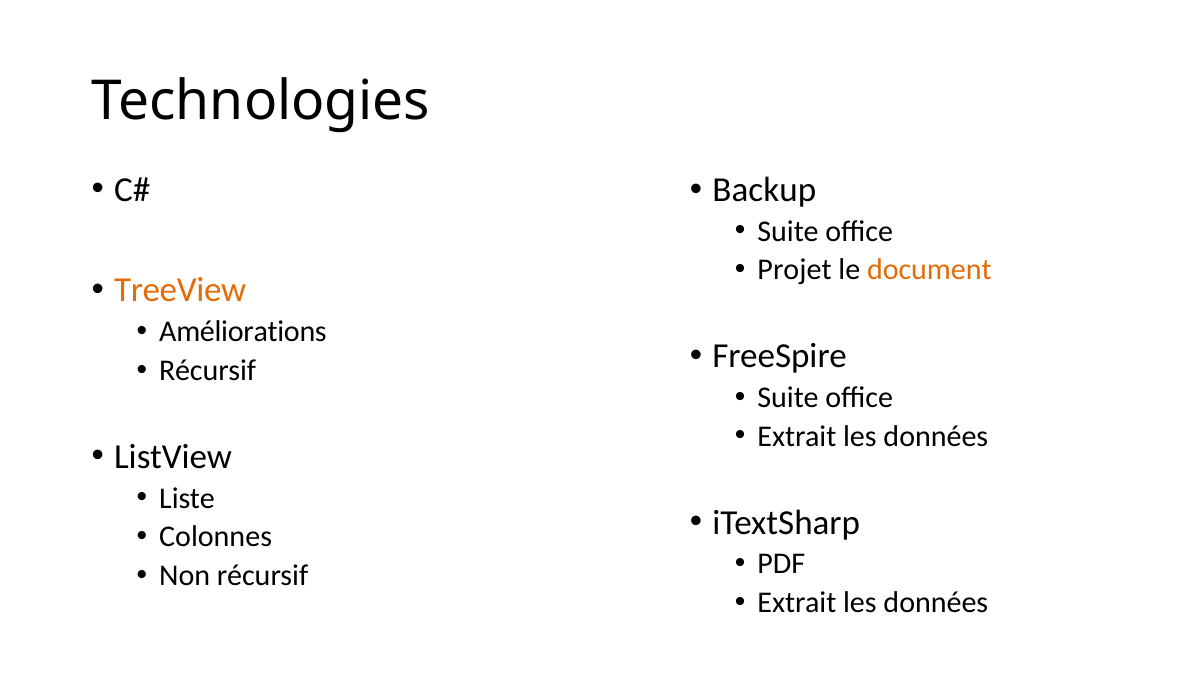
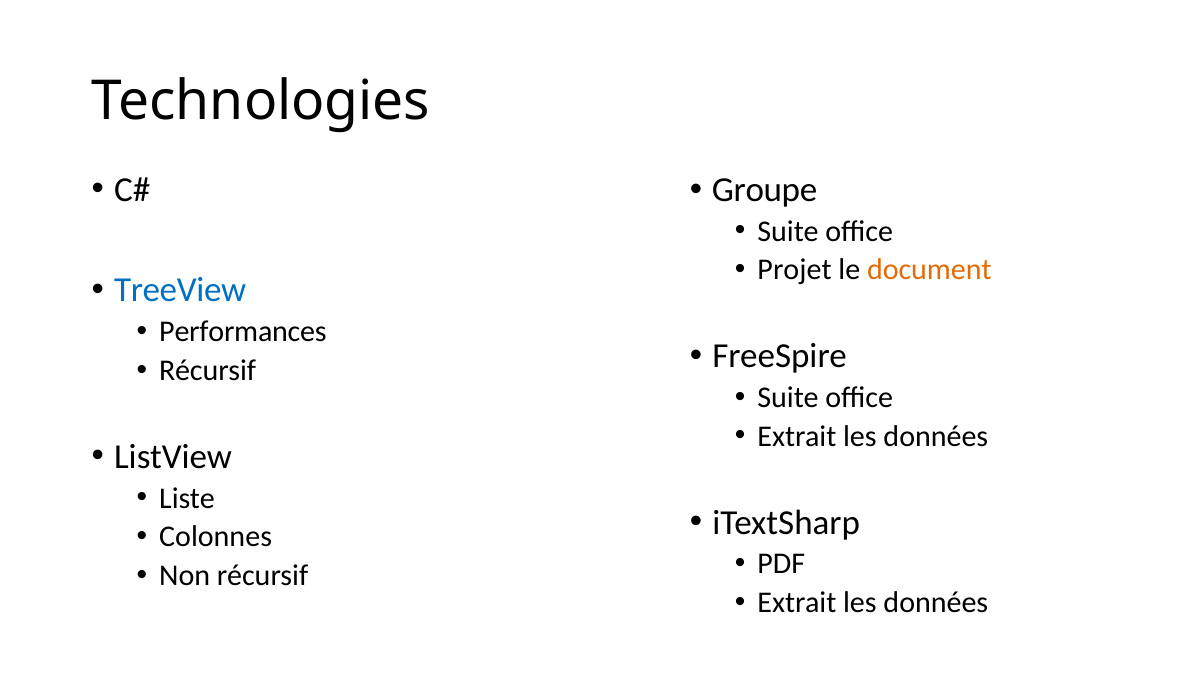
Backup: Backup -> Groupe
TreeView colour: orange -> blue
Améliorations: Améliorations -> Performances
